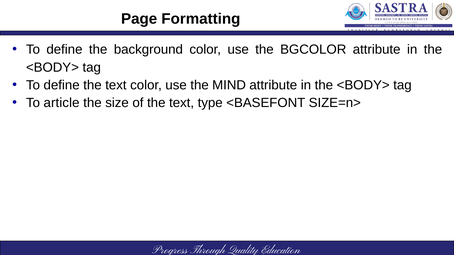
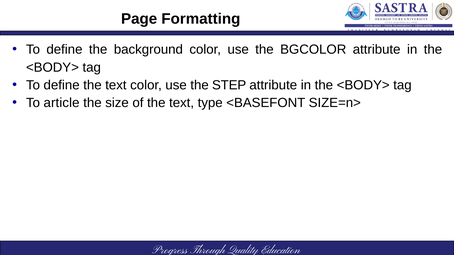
MIND: MIND -> STEP
